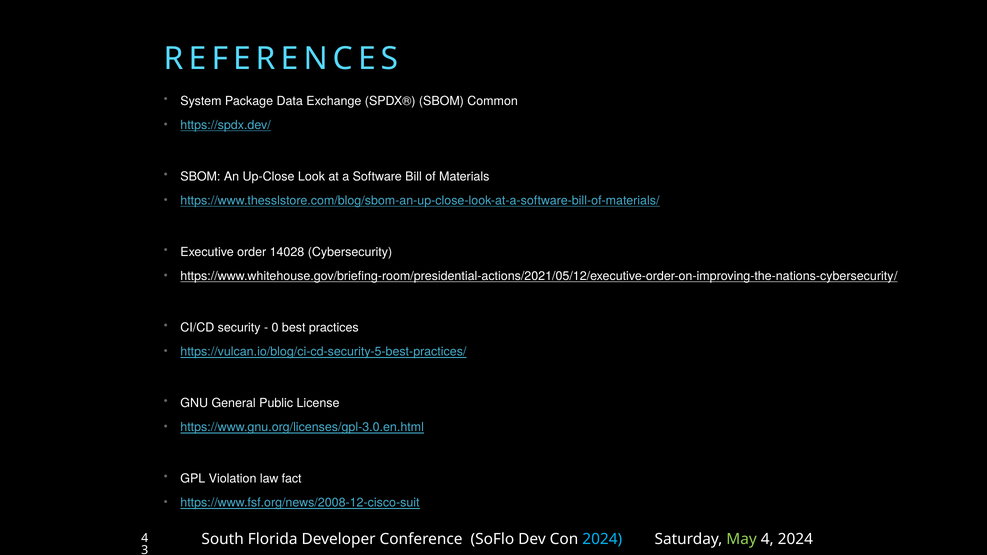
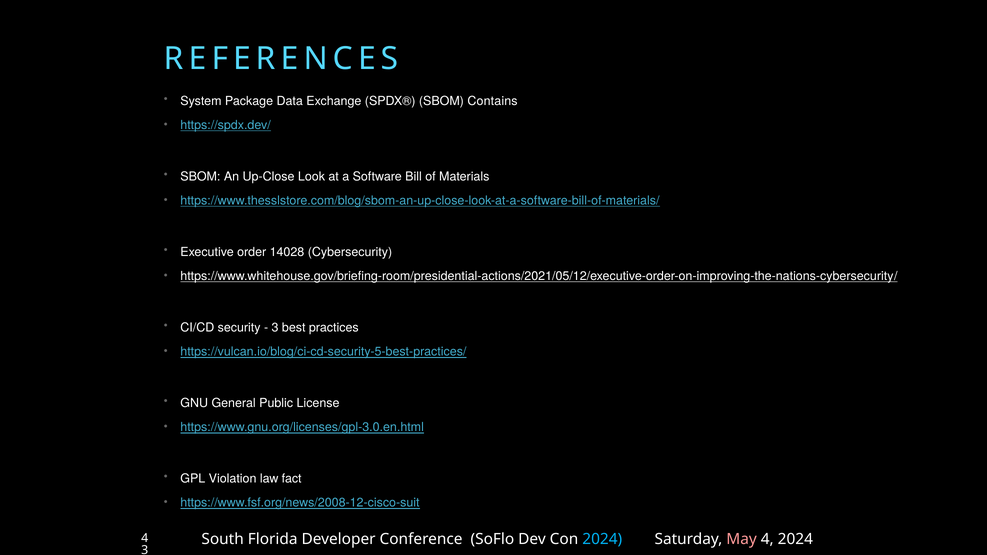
Common: Common -> Contains
0 at (275, 328): 0 -> 3
May colour: light green -> pink
